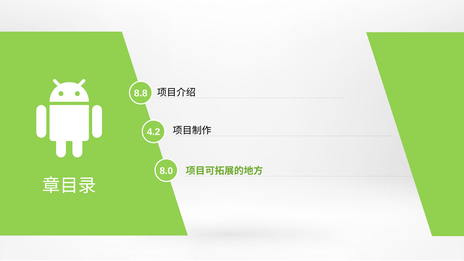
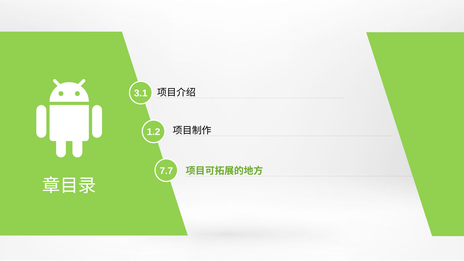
8.8: 8.8 -> 3.1
4.2: 4.2 -> 1.2
8.0: 8.0 -> 7.7
